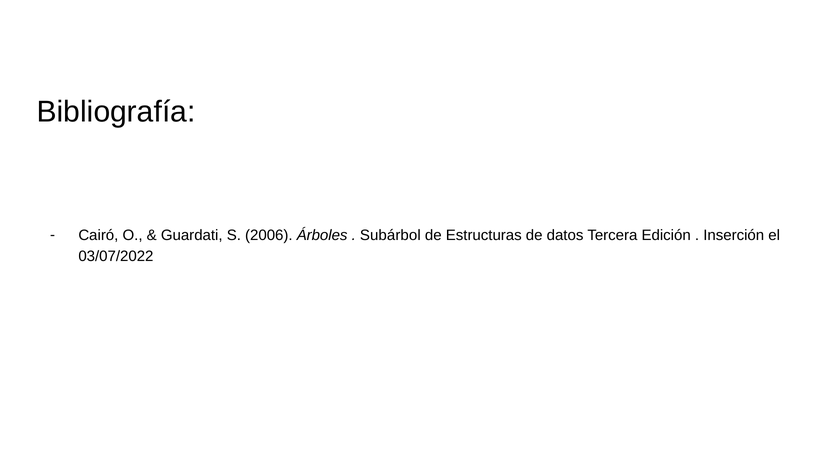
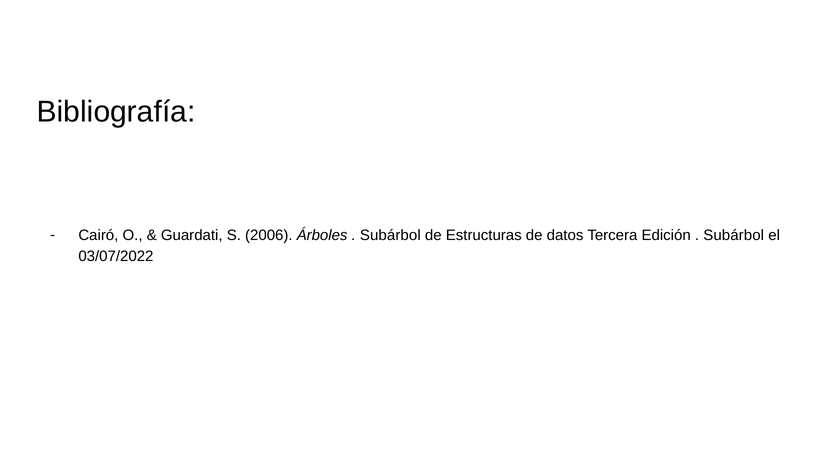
Inserción at (734, 236): Inserción -> Subárbol
